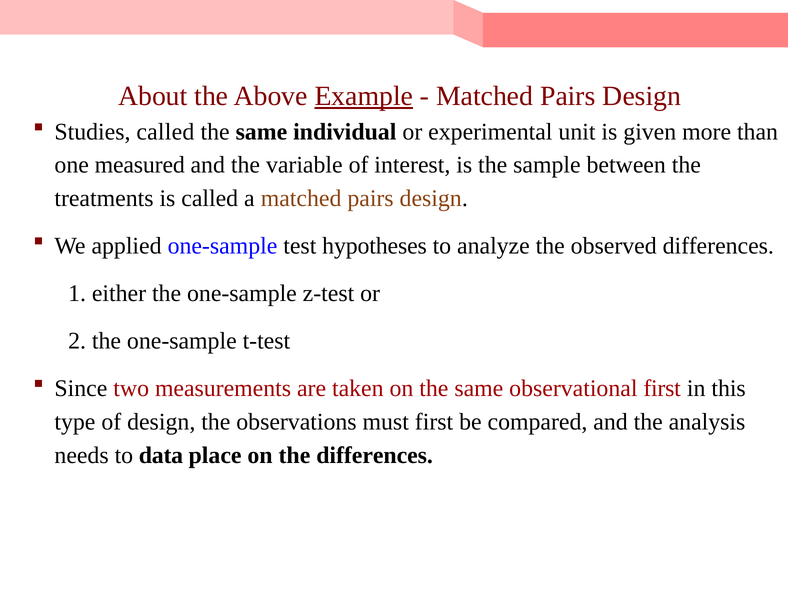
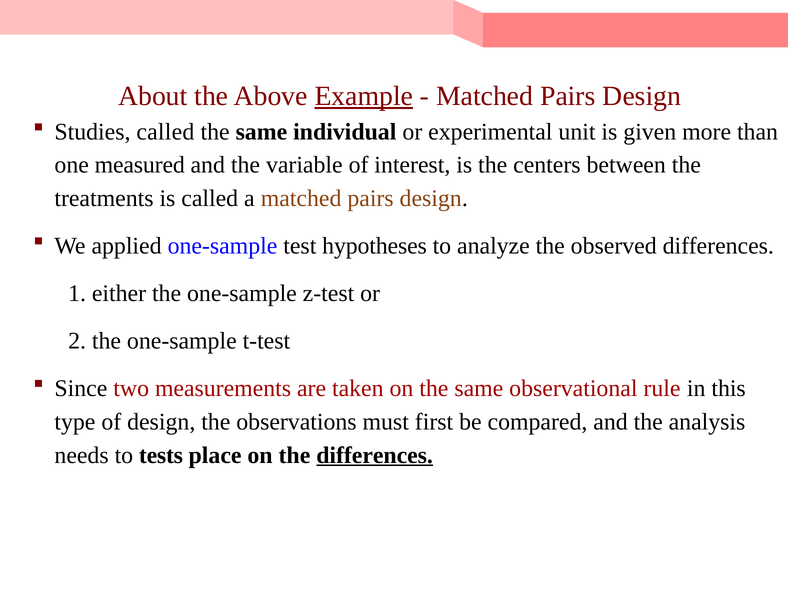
sample: sample -> centers
observational first: first -> rule
data: data -> tests
differences at (375, 455) underline: none -> present
